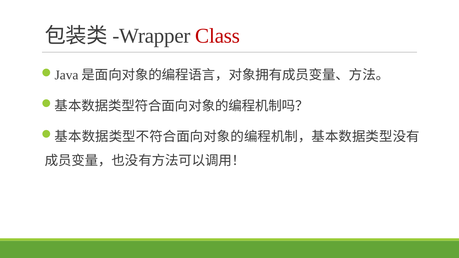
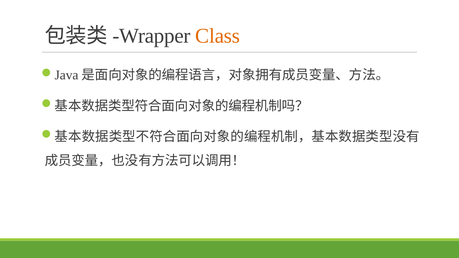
Class colour: red -> orange
